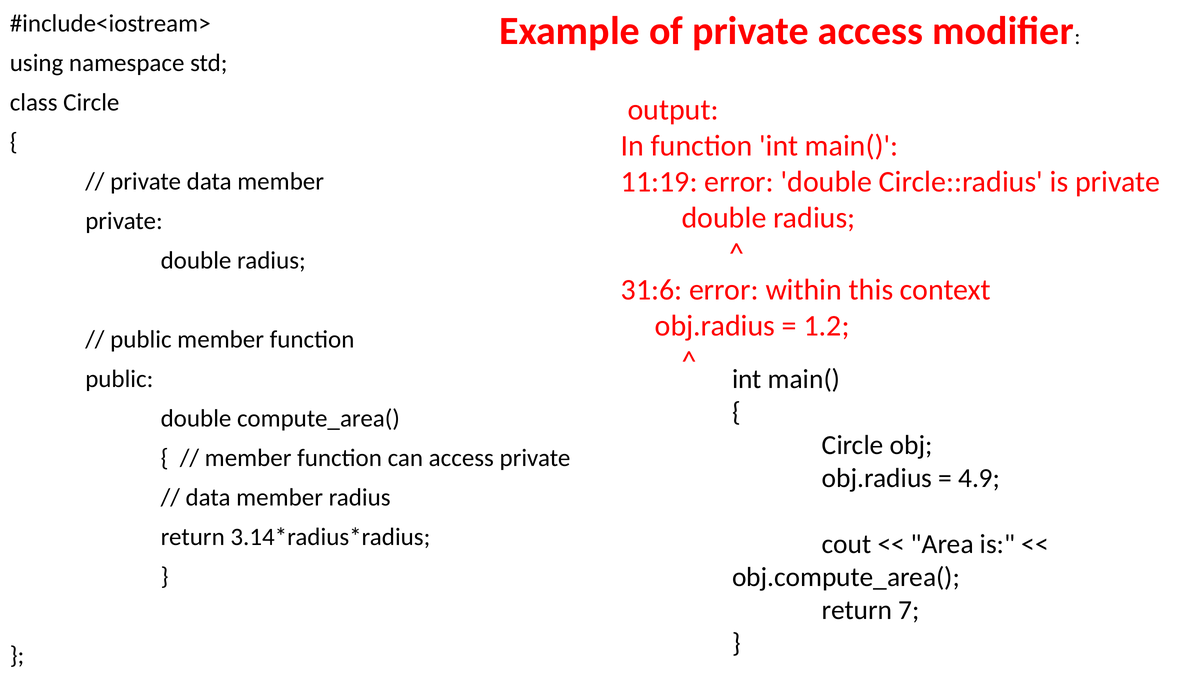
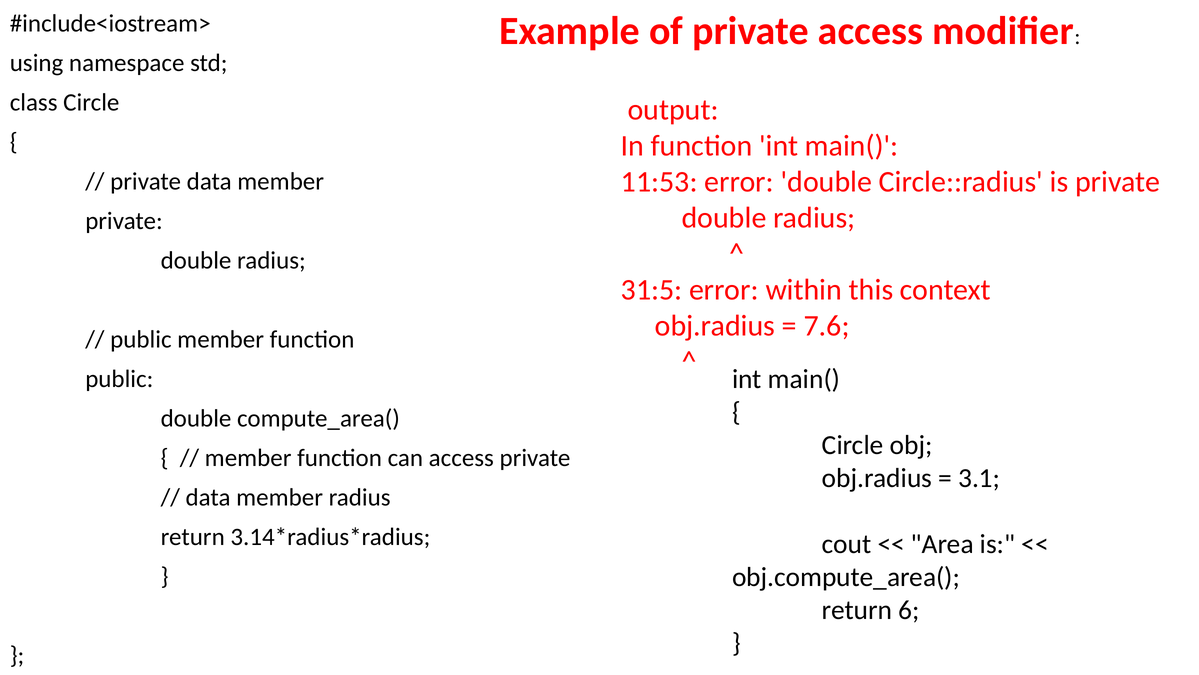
11:19: 11:19 -> 11:53
31:6: 31:6 -> 31:5
1.2: 1.2 -> 7.6
4.9: 4.9 -> 3.1
7: 7 -> 6
